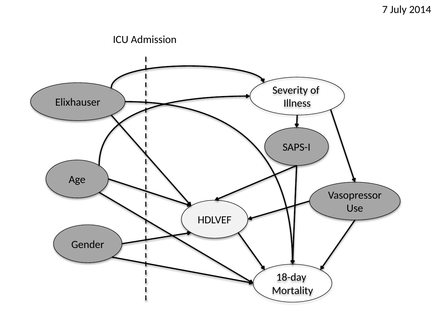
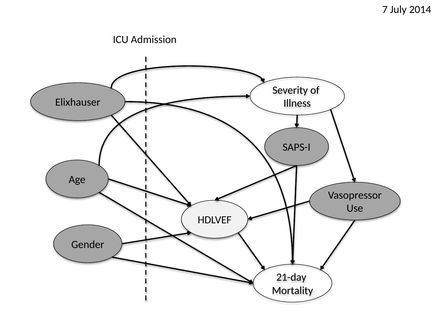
18-day: 18-day -> 21-day
